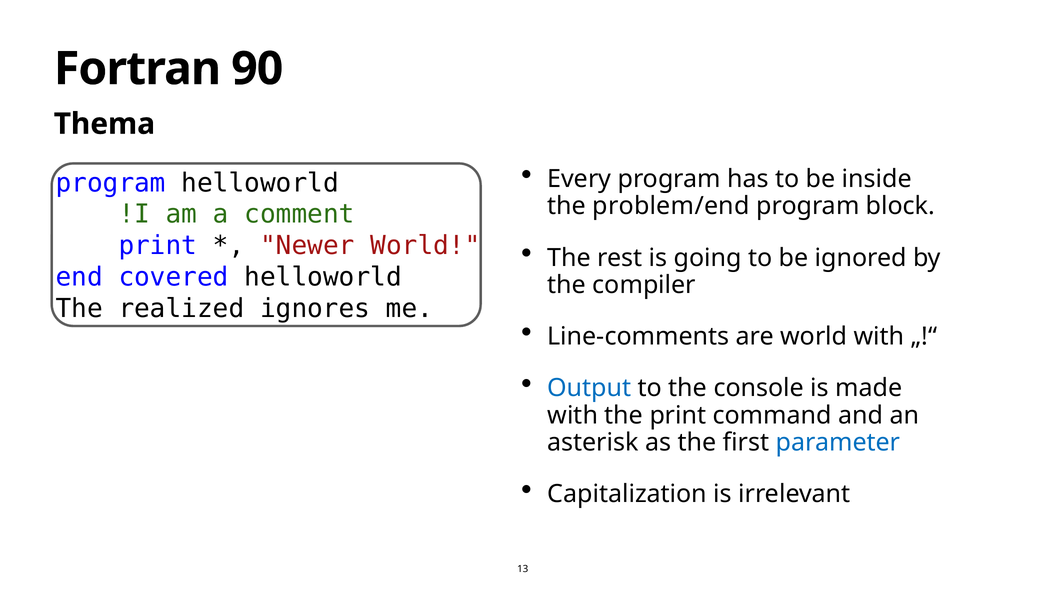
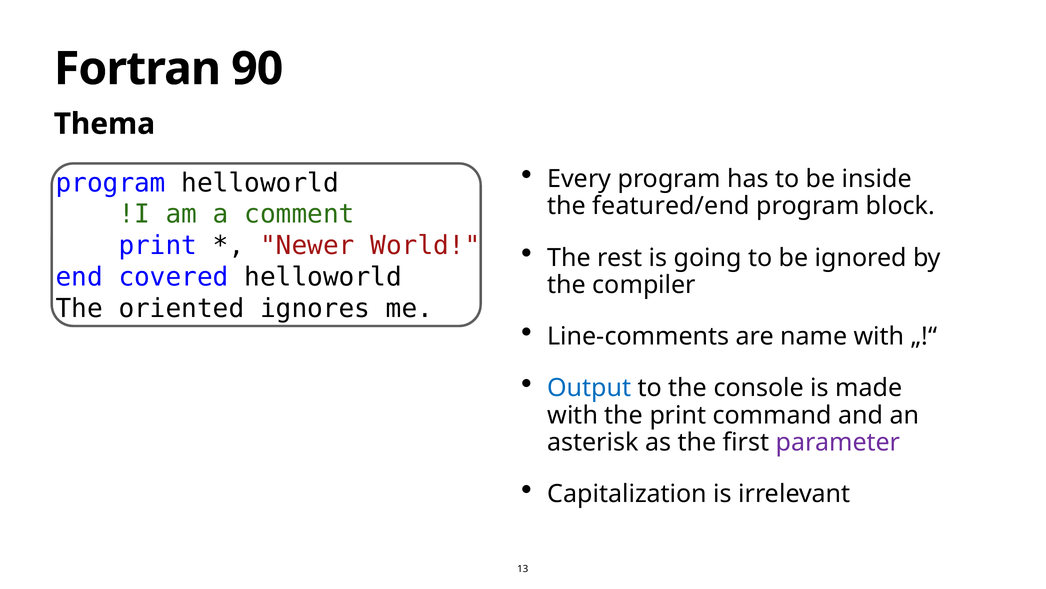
problem/end: problem/end -> featured/end
realized: realized -> oriented
are world: world -> name
parameter colour: blue -> purple
